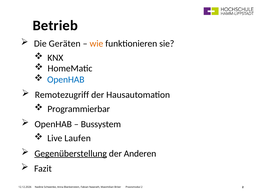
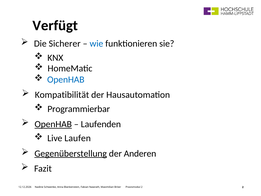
Betrieb: Betrieb -> Verfügt
Geräten: Geräten -> Sicherer
wie colour: orange -> blue
Remotezugriff: Remotezugriff -> Kompatibilität
OpenHAB at (53, 124) underline: none -> present
Bussystem: Bussystem -> Laufenden
